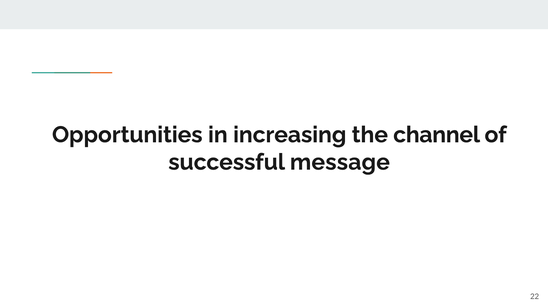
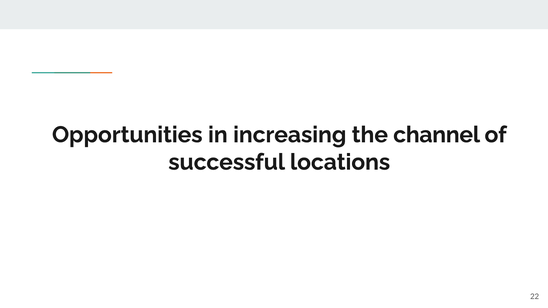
message: message -> locations
